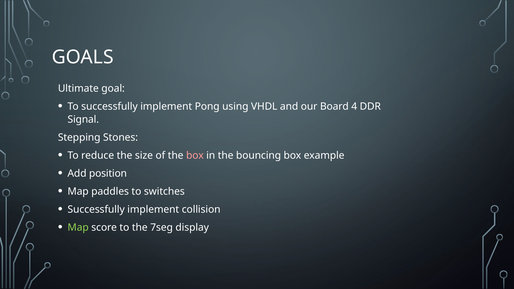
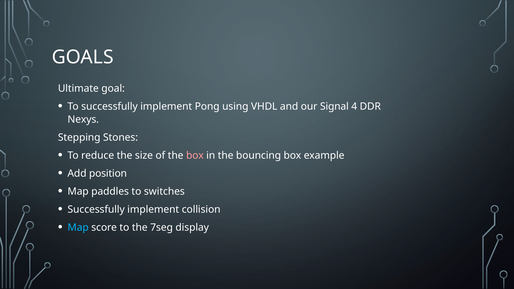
Board: Board -> Signal
Signal: Signal -> Nexys
Map at (78, 227) colour: light green -> light blue
